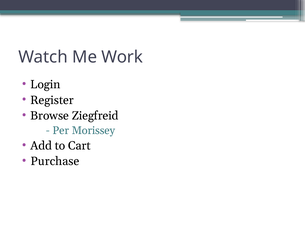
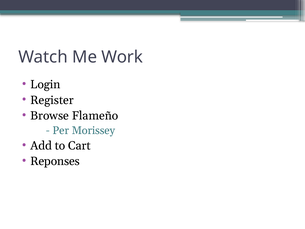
Ziegfreid: Ziegfreid -> Flameño
Purchase: Purchase -> Reponses
